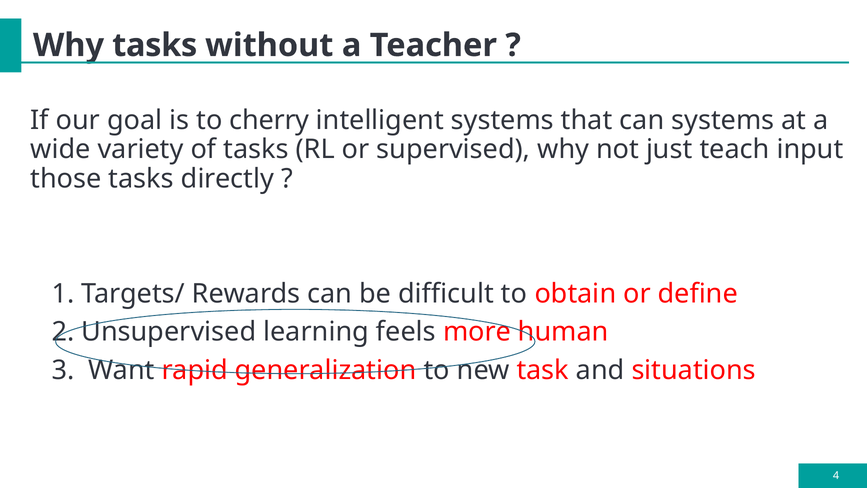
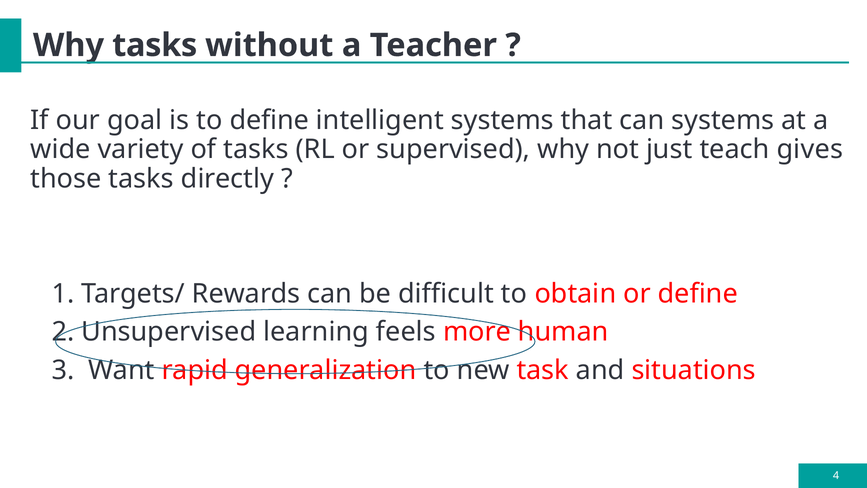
to cherry: cherry -> define
input: input -> gives
